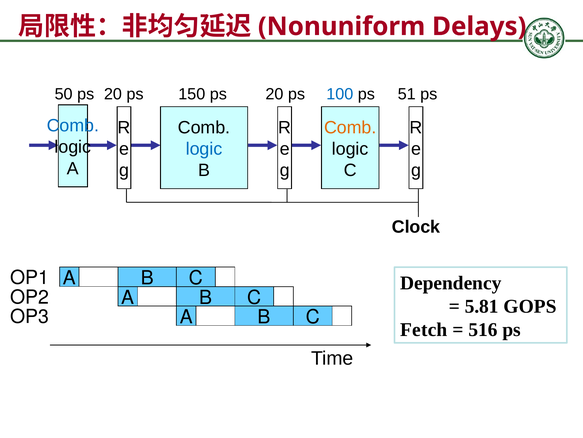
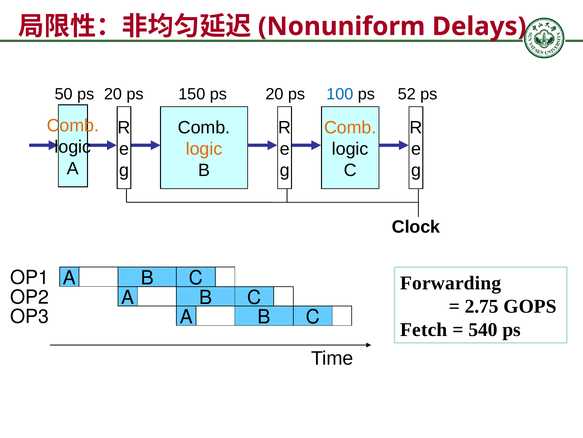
51: 51 -> 52
Comb at (73, 125) colour: blue -> orange
logic at (204, 149) colour: blue -> orange
Dependency: Dependency -> Forwarding
5.81: 5.81 -> 2.75
516: 516 -> 540
